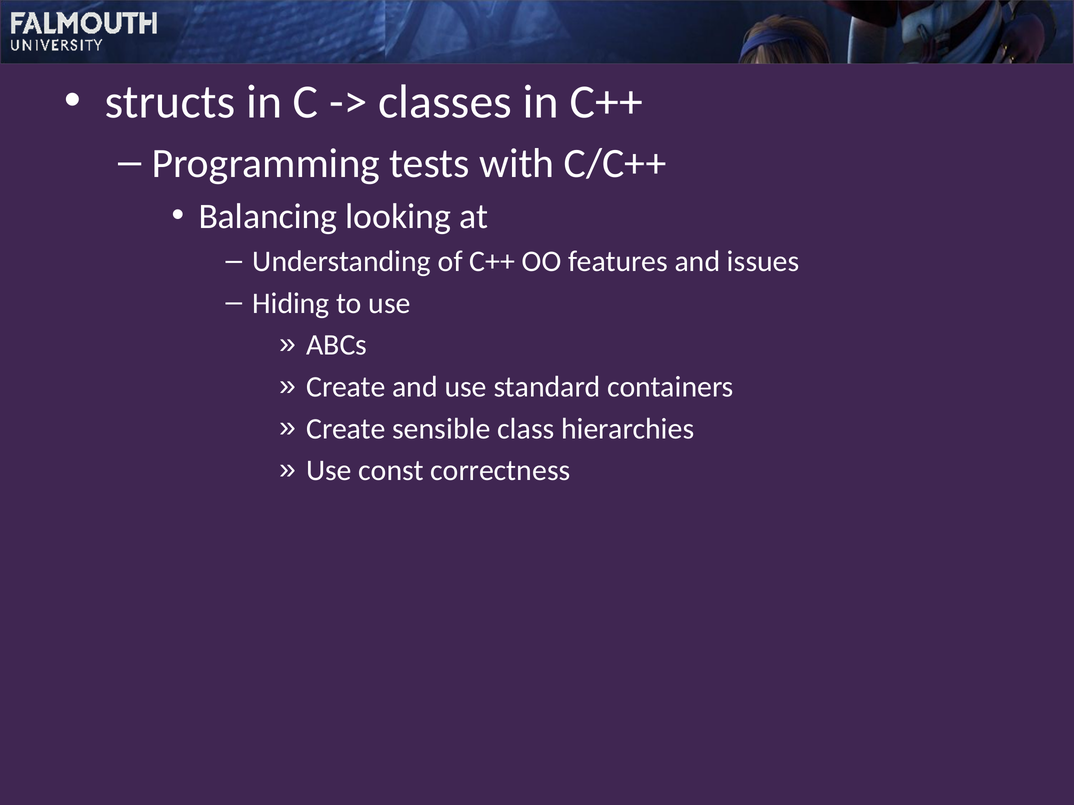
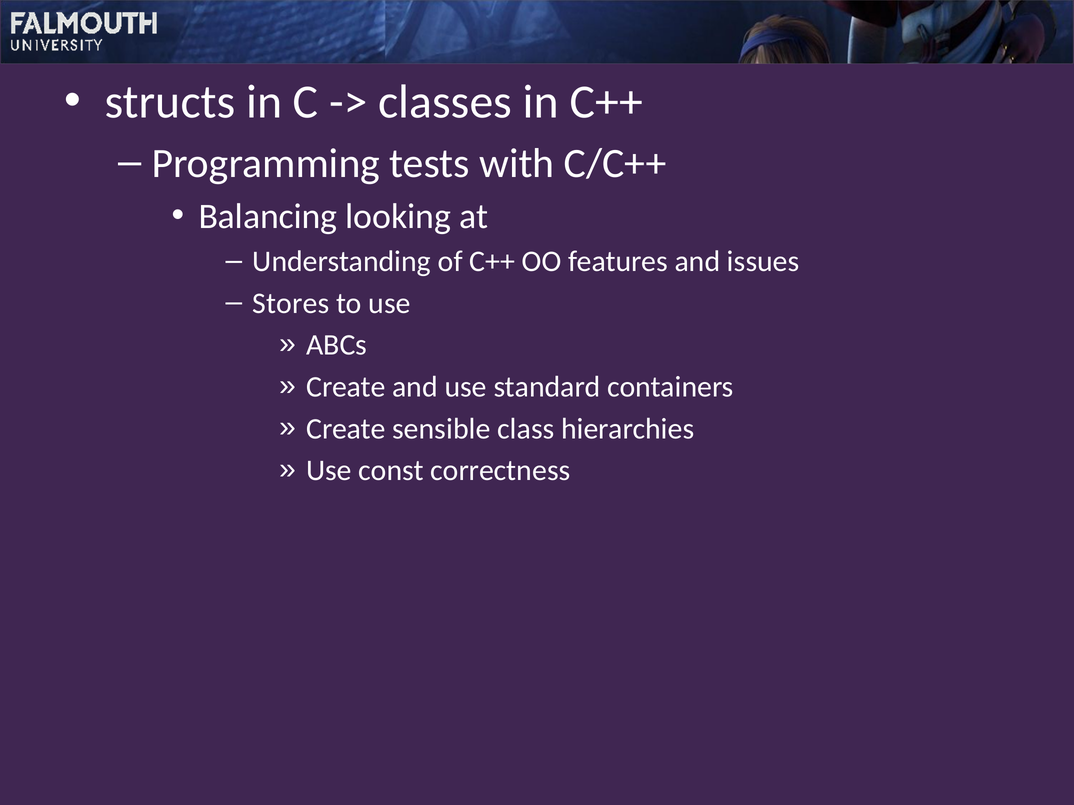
Hiding: Hiding -> Stores
